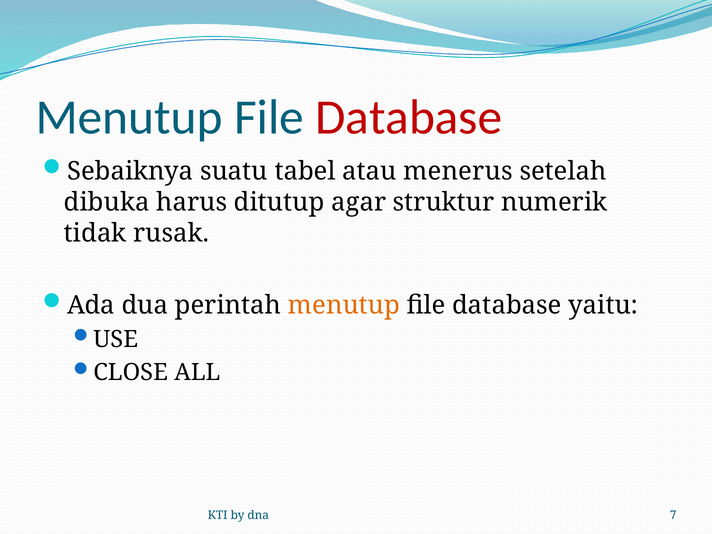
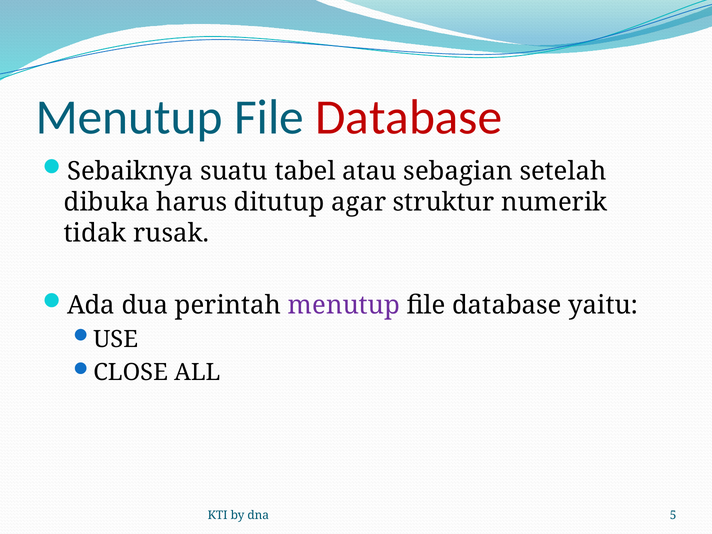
menerus: menerus -> sebagian
menutup at (344, 305) colour: orange -> purple
7: 7 -> 5
